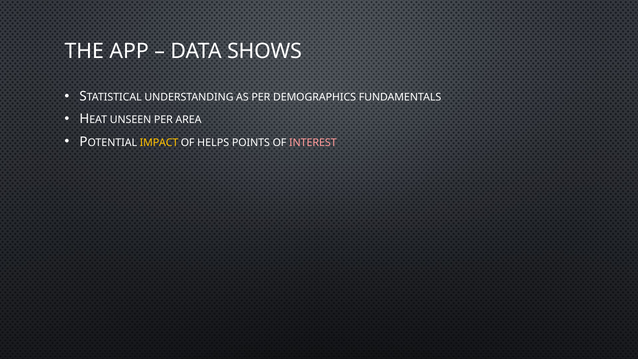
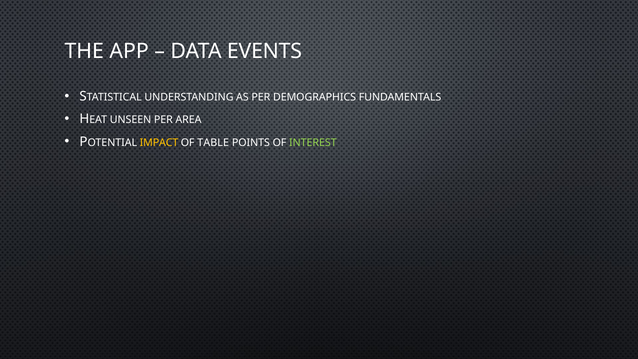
SHOWS: SHOWS -> EVENTS
HELPS: HELPS -> TABLE
INTEREST colour: pink -> light green
